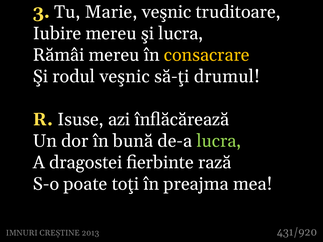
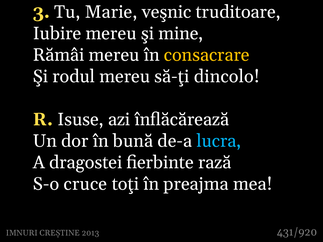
şi lucra: lucra -> mine
rodul veşnic: veşnic -> mereu
drumul: drumul -> dincolo
lucra at (219, 141) colour: light green -> light blue
poate: poate -> cruce
